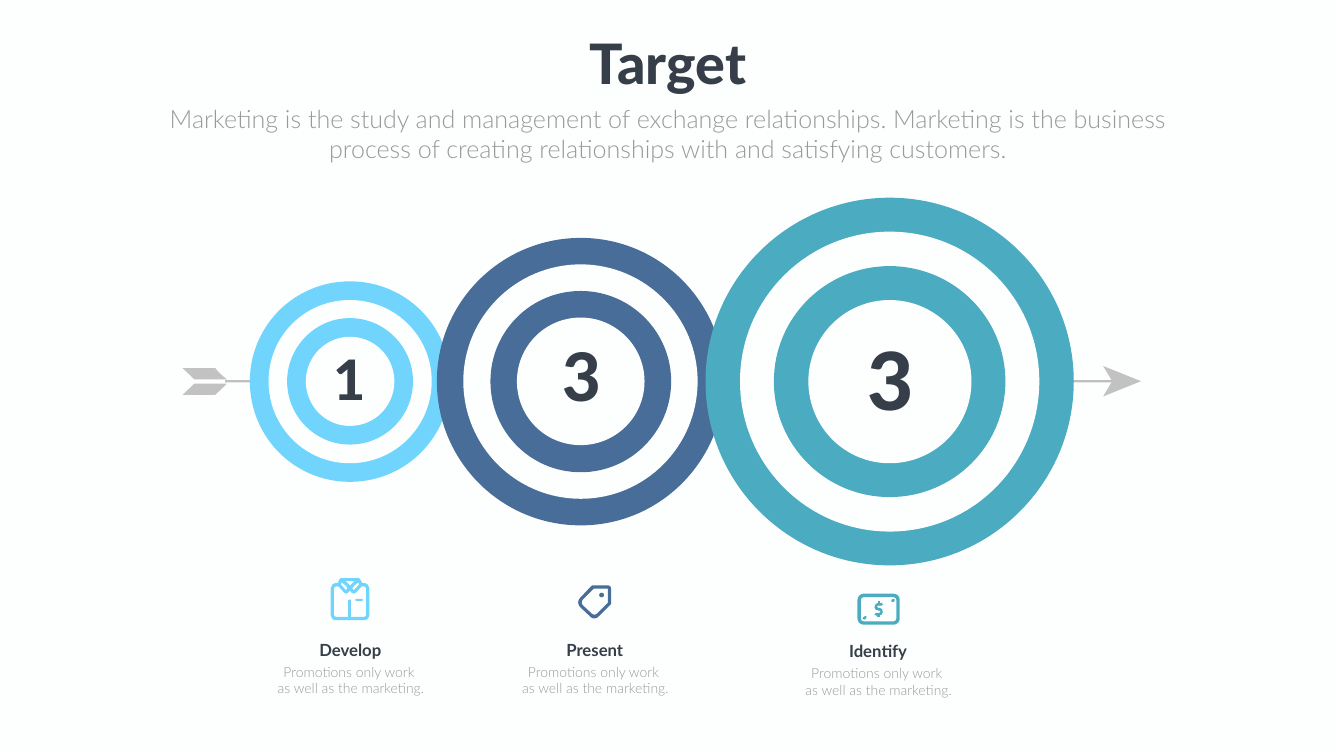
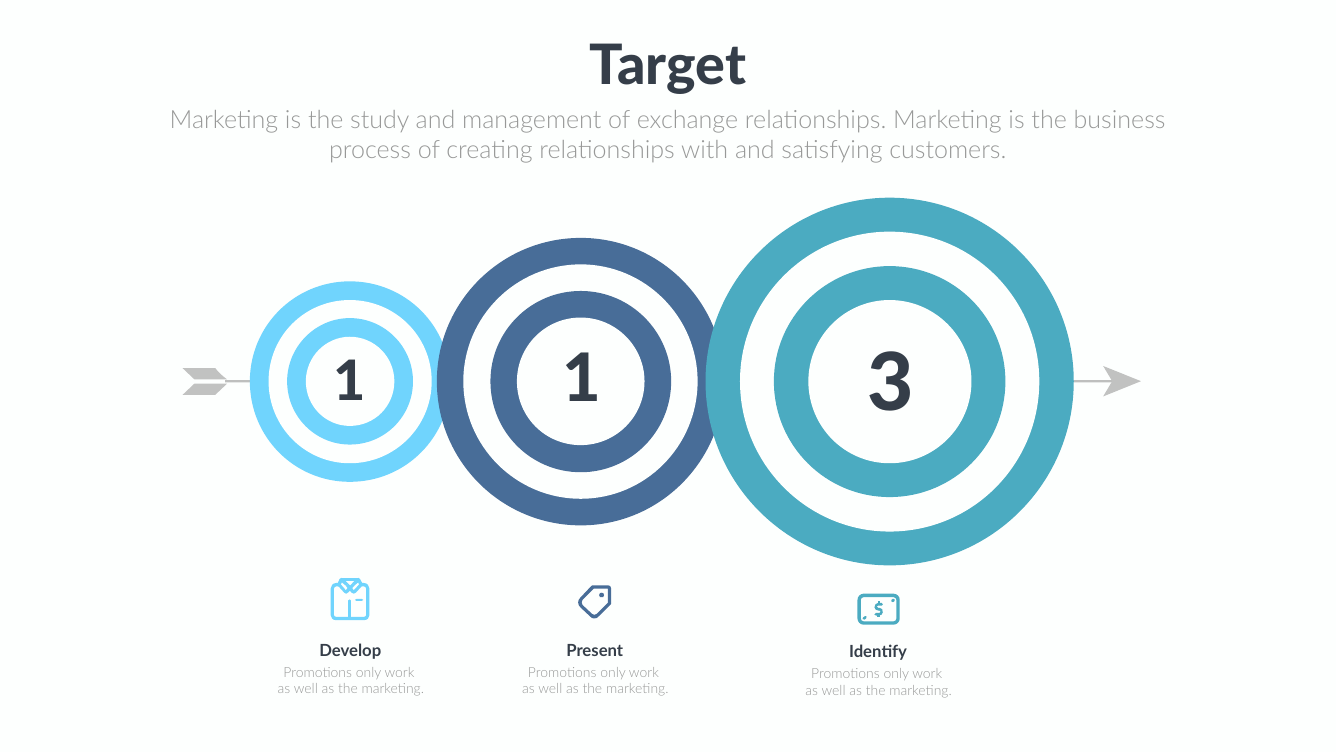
1 3: 3 -> 1
